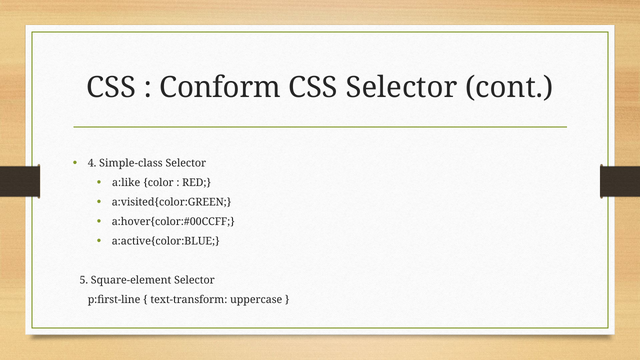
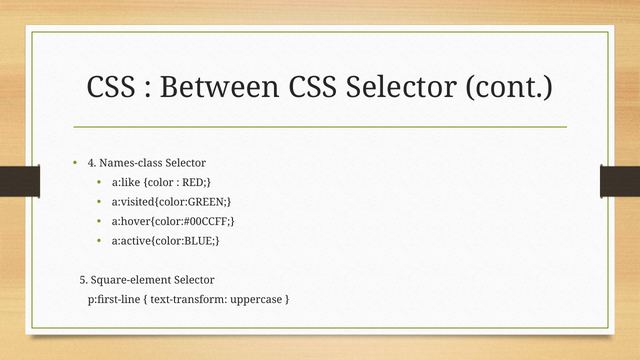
Conform: Conform -> Between
Simple-class: Simple-class -> Names-class
